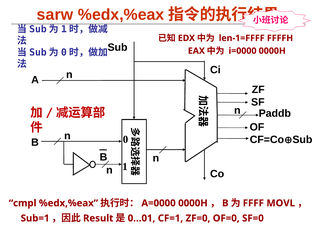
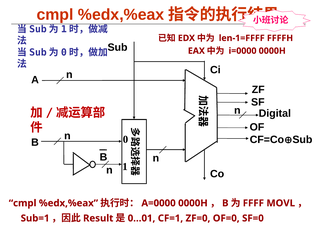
sarw at (55, 15): sarw -> cmpl
Paddb: Paddb -> Digital
